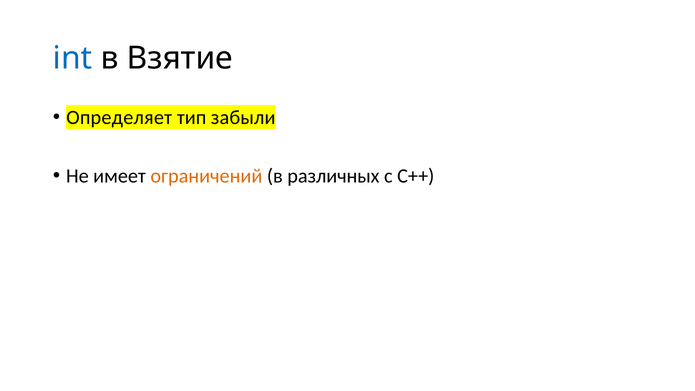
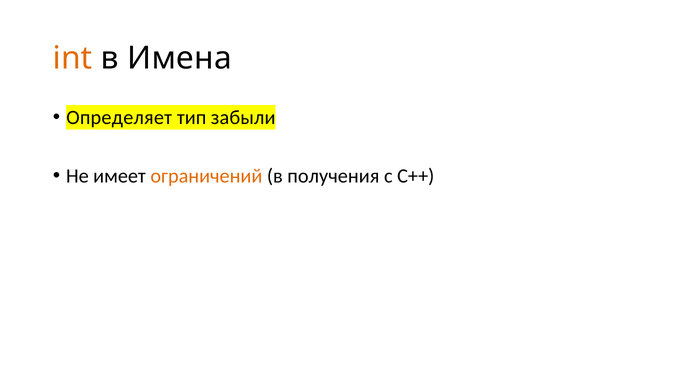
int colour: blue -> orange
Взятие: Взятие -> Имена
различных: различных -> получения
